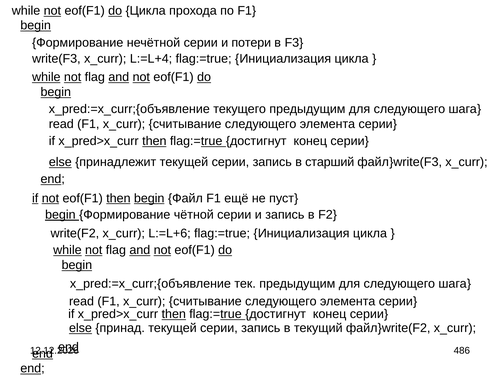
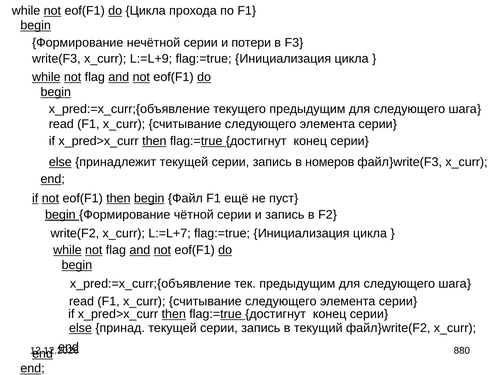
L:=L+4: L:=L+4 -> L:=L+9
старший: старший -> номеров
L:=L+6: L:=L+6 -> L:=L+7
486: 486 -> 880
